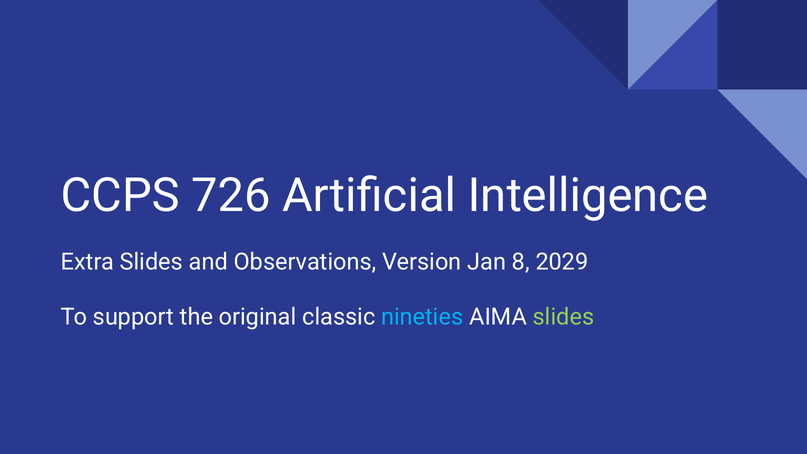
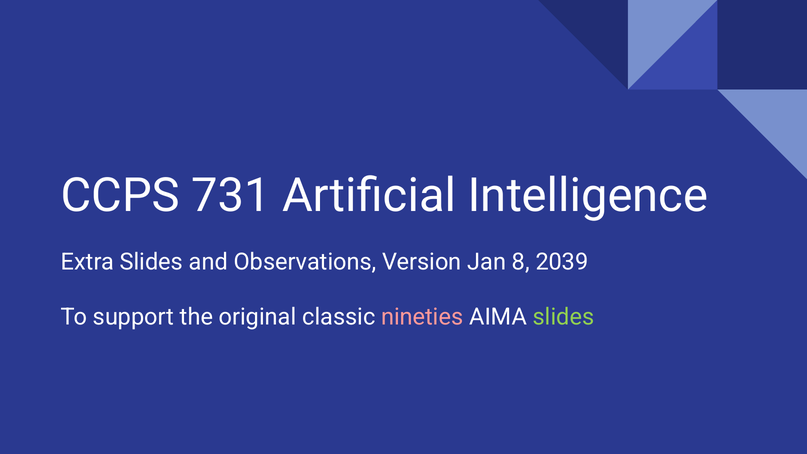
726: 726 -> 731
2029: 2029 -> 2039
nineties colour: light blue -> pink
